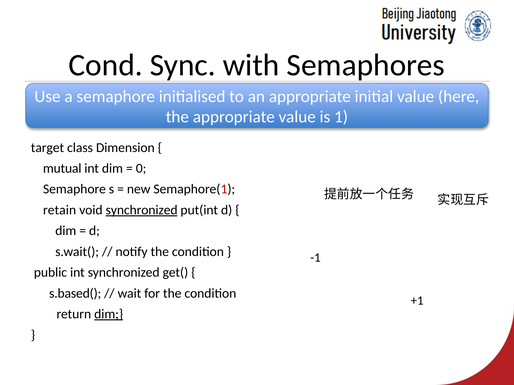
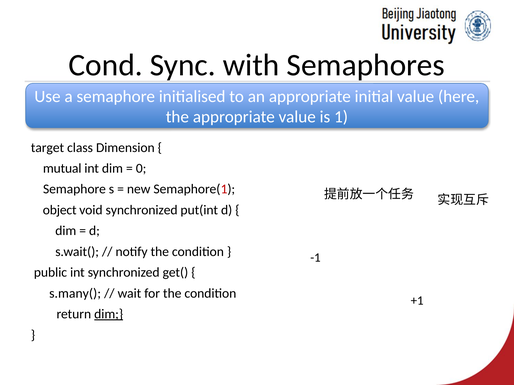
retain: retain -> object
synchronized at (142, 210) underline: present -> none
s.based(: s.based( -> s.many(
